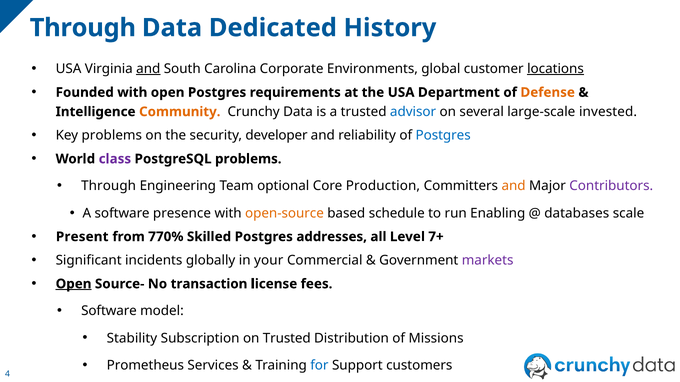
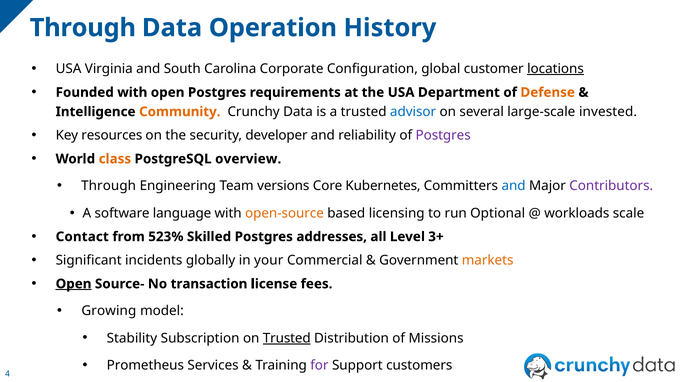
Dedicated: Dedicated -> Operation
and at (148, 69) underline: present -> none
Environments: Environments -> Configuration
Key problems: problems -> resources
Postgres at (443, 135) colour: blue -> purple
class colour: purple -> orange
PostgreSQL problems: problems -> overview
optional: optional -> versions
Production: Production -> Kubernetes
and at (514, 186) colour: orange -> blue
presence: presence -> language
schedule: schedule -> licensing
Enabling: Enabling -> Optional
databases: databases -> workloads
Present: Present -> Contact
770%: 770% -> 523%
7+: 7+ -> 3+
markets colour: purple -> orange
Software at (109, 311): Software -> Growing
Trusted at (287, 339) underline: none -> present
for colour: blue -> purple
